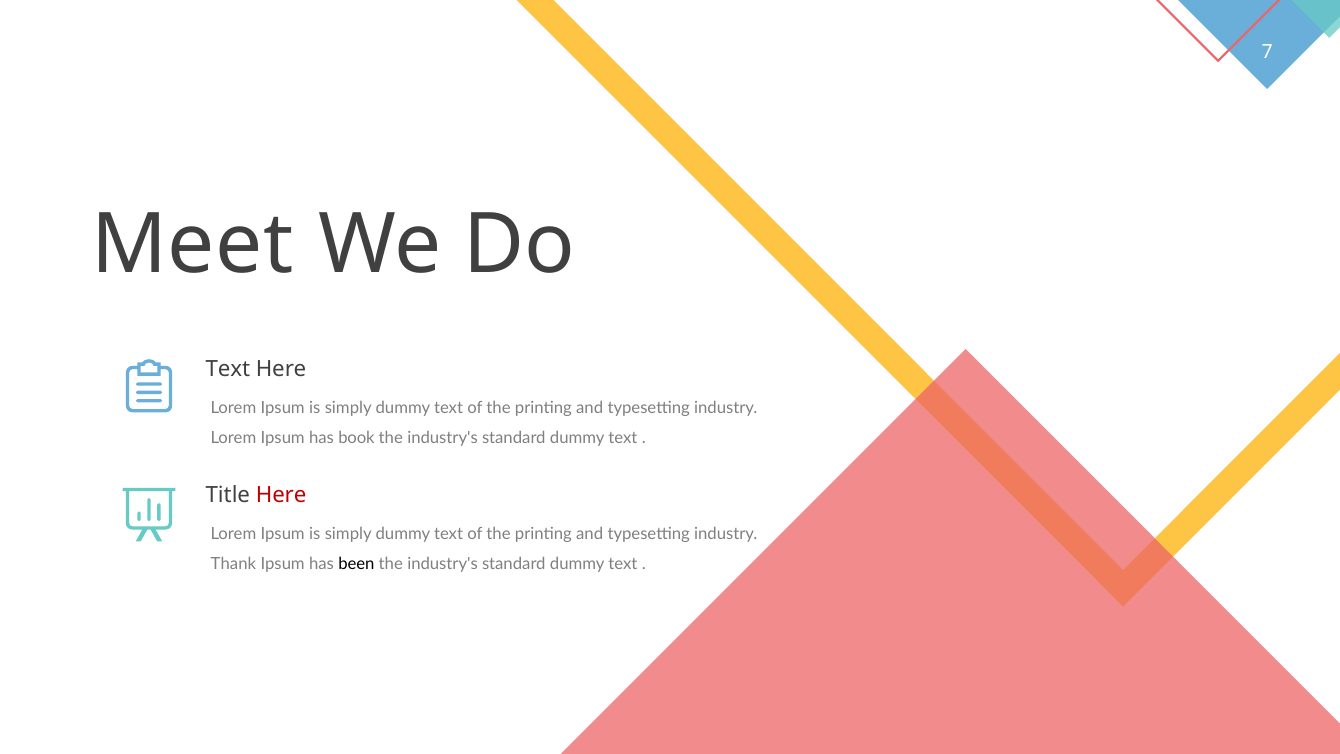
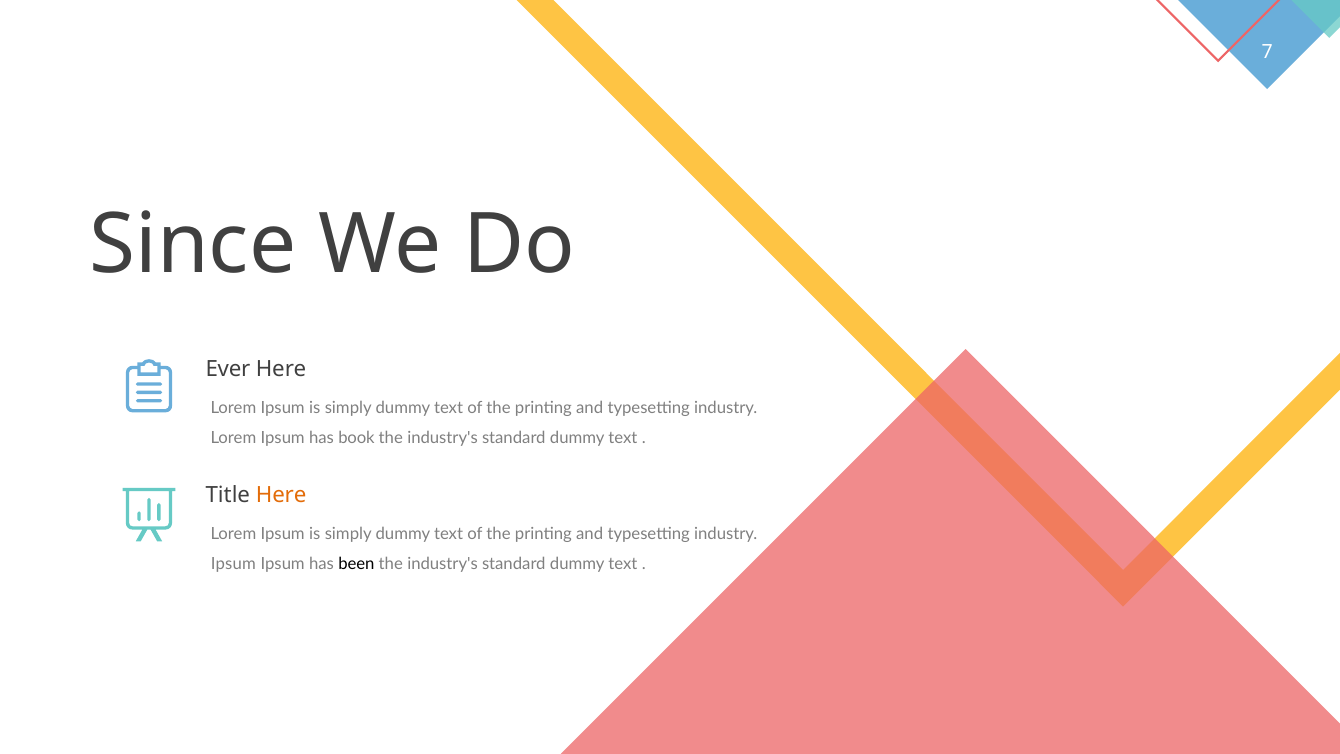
Meet: Meet -> Since
Text at (228, 369): Text -> Ever
Here at (281, 495) colour: red -> orange
Thank at (233, 564): Thank -> Ipsum
